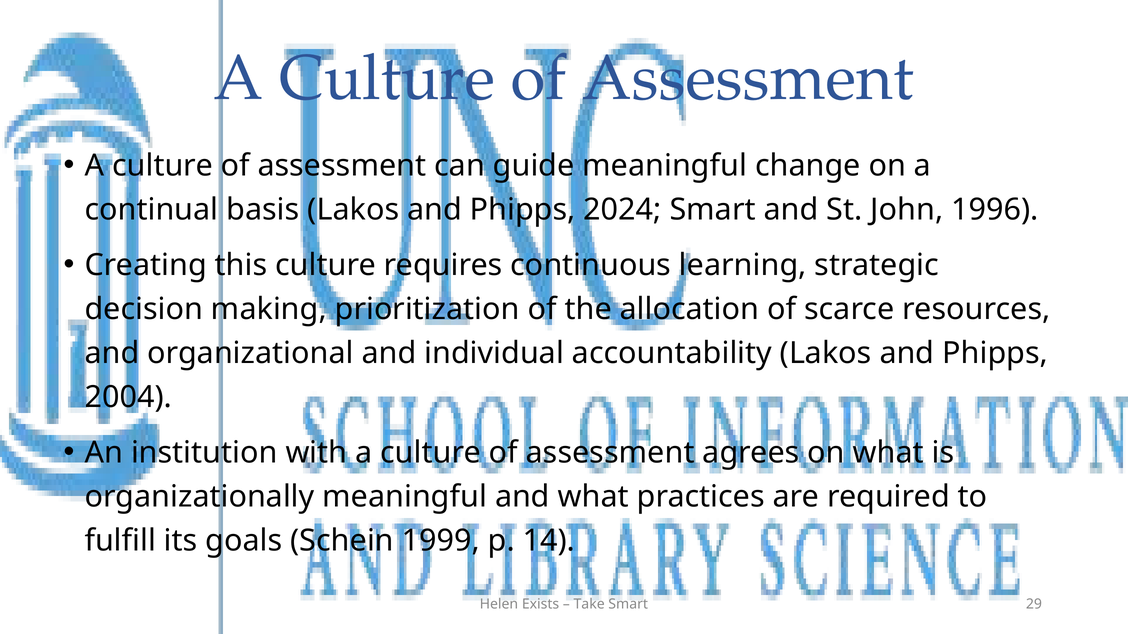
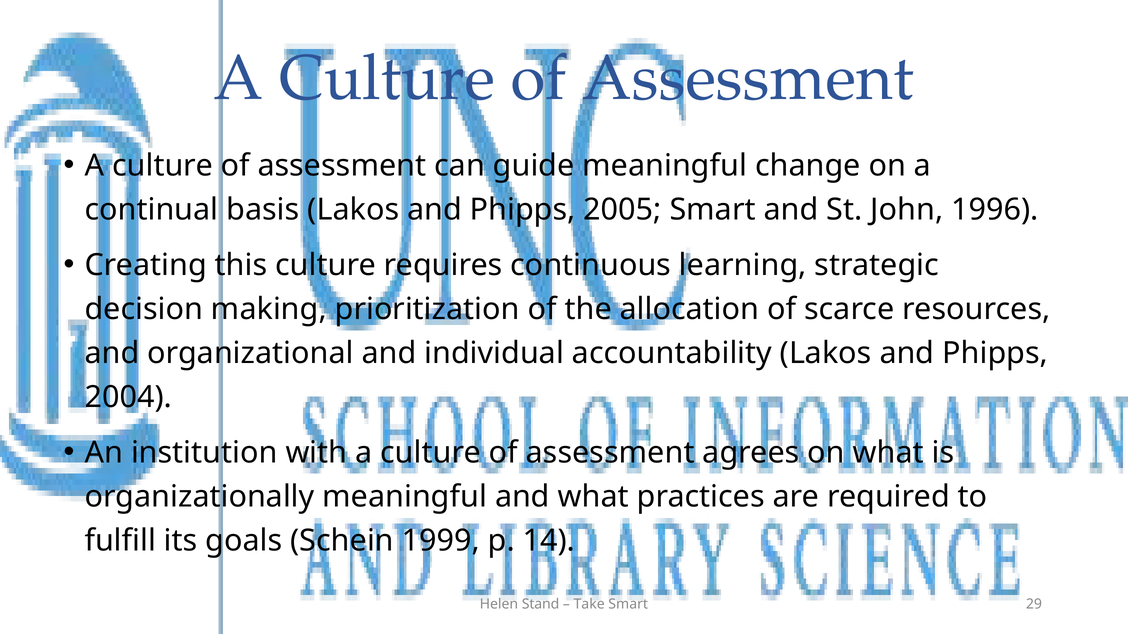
2024: 2024 -> 2005
Exists: Exists -> Stand
